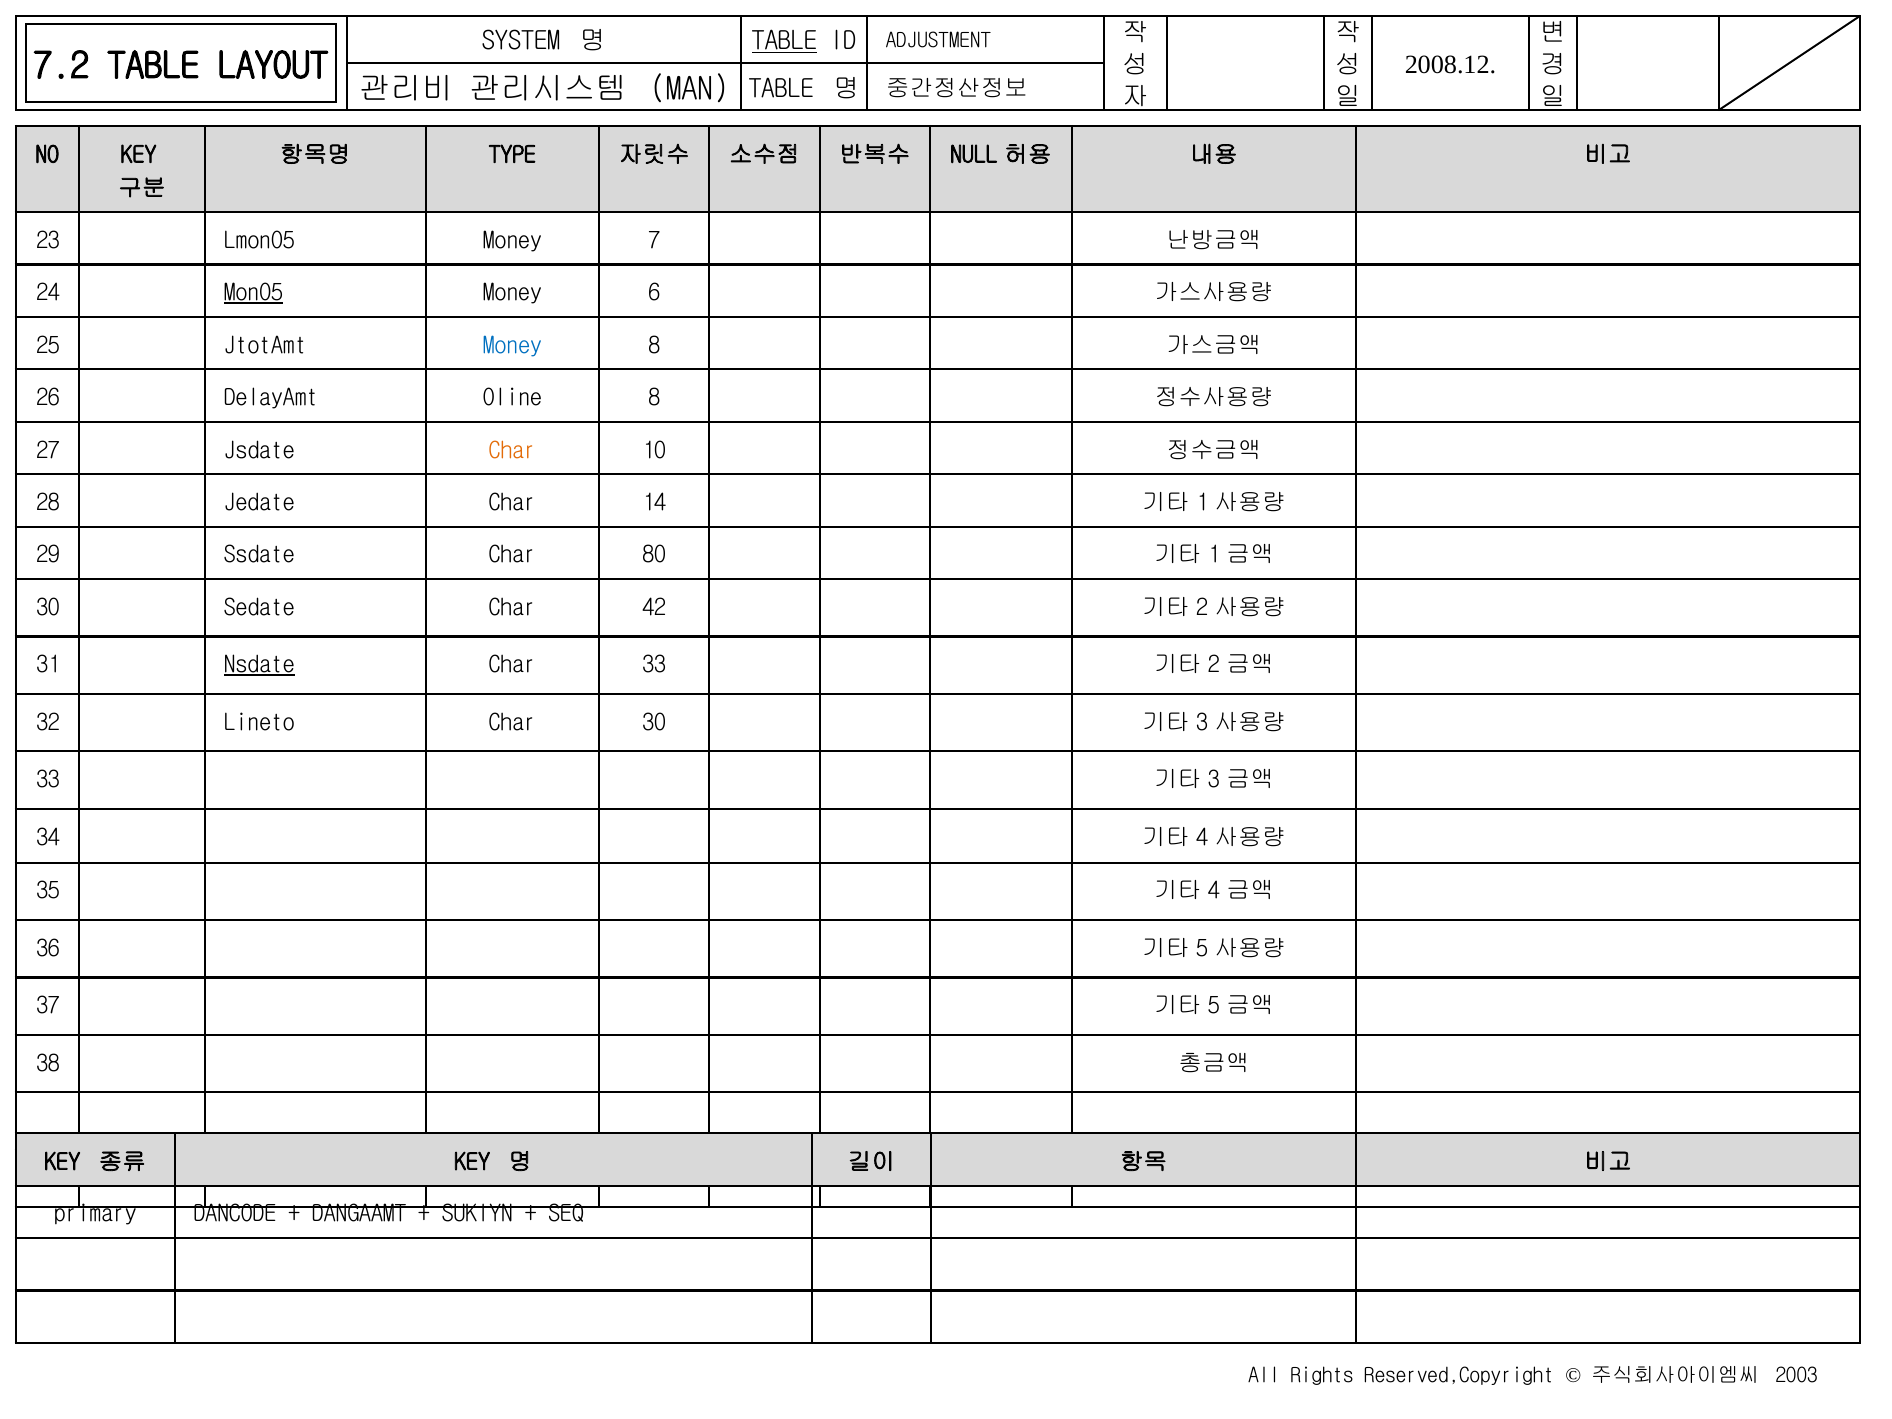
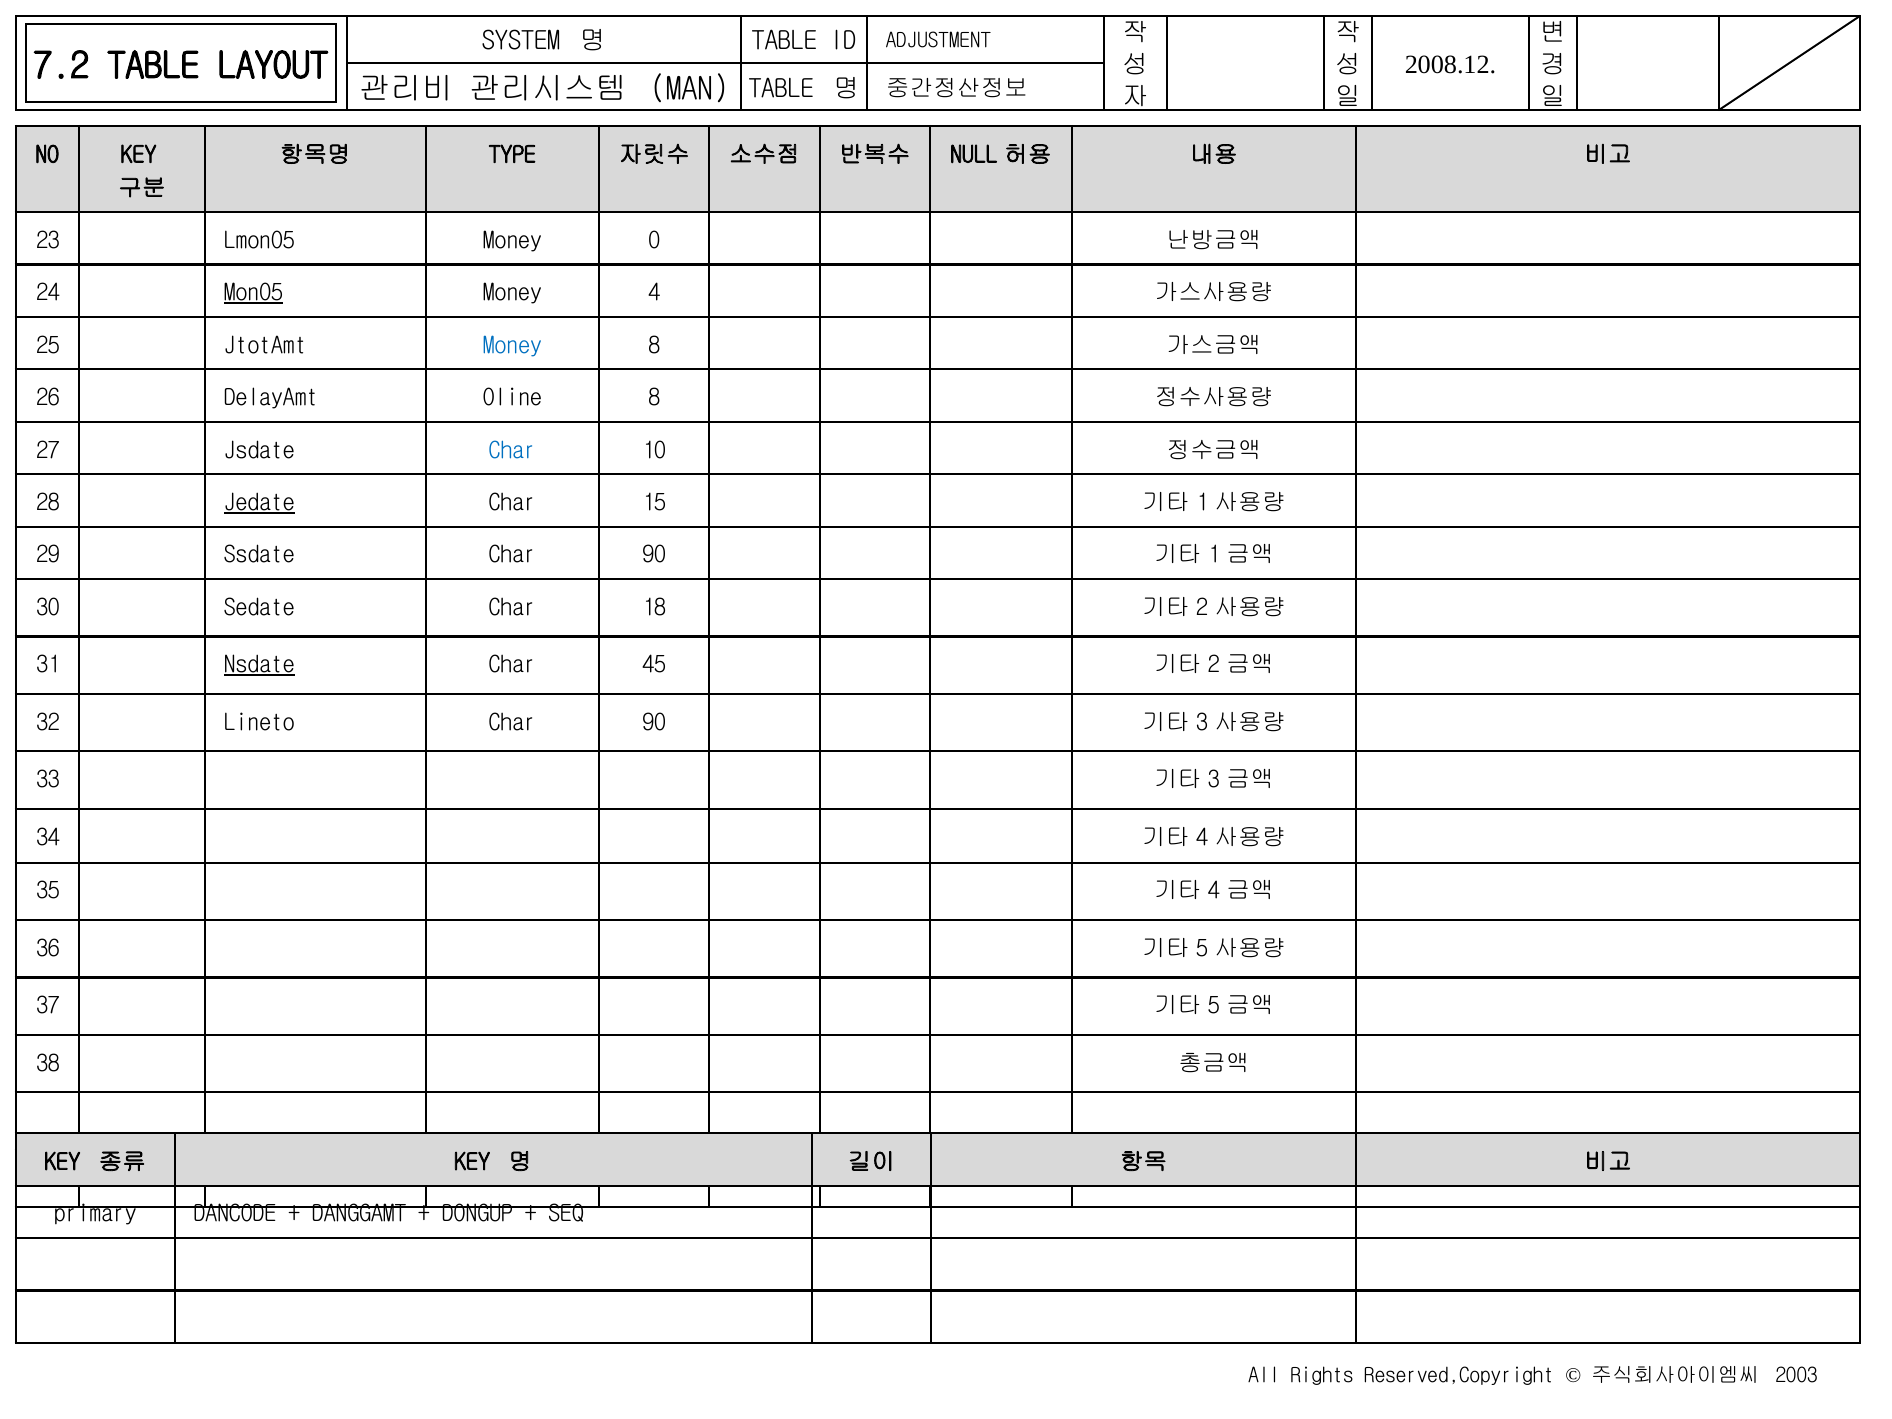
TABLE at (784, 41) underline: present -> none
7: 7 -> 0
Money 6: 6 -> 4
Char at (512, 450) colour: orange -> blue
Jedate underline: none -> present
14: 14 -> 15
Ssdate Char 80: 80 -> 90
42: 42 -> 18
Char 33: 33 -> 45
30 at (654, 722): 30 -> 90
DANGAAMT: DANGAAMT -> DANGGAMT
SUKIYN: SUKIYN -> DONGUP
